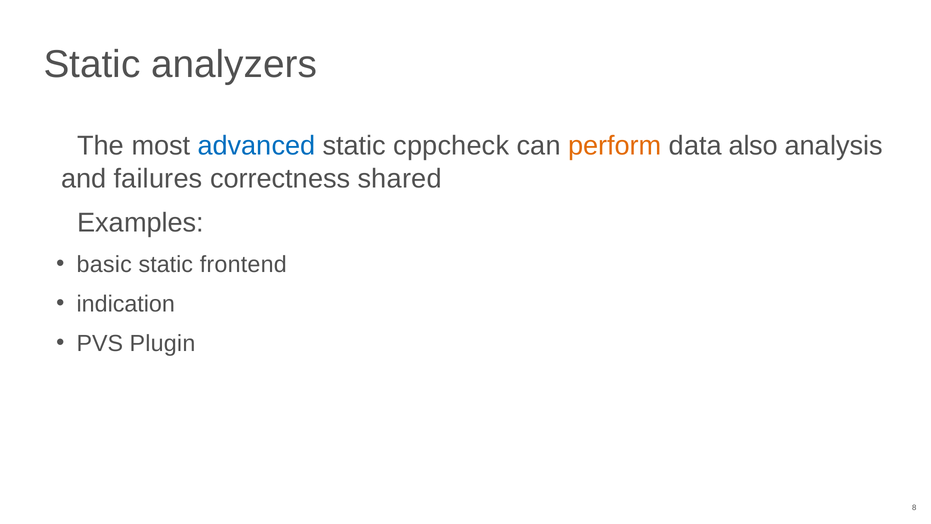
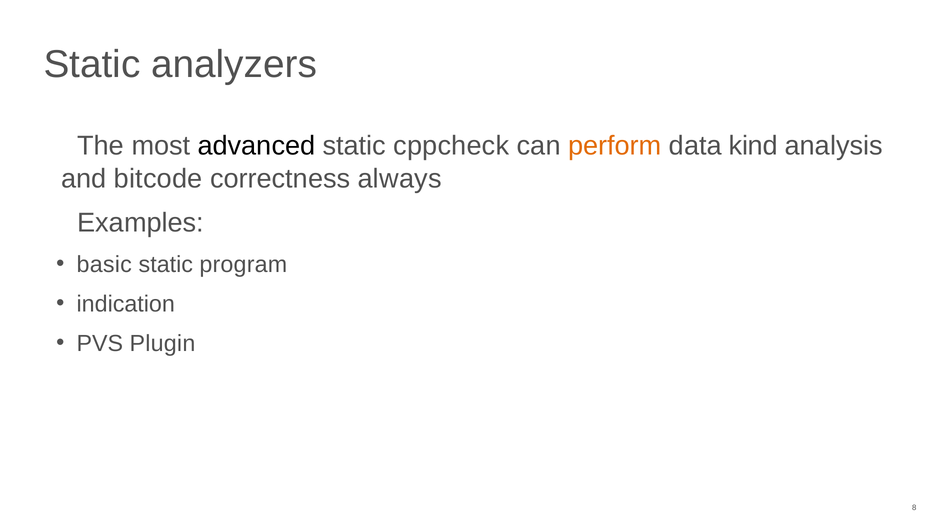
advanced colour: blue -> black
also: also -> kind
failures: failures -> bitcode
shared: shared -> always
frontend: frontend -> program
